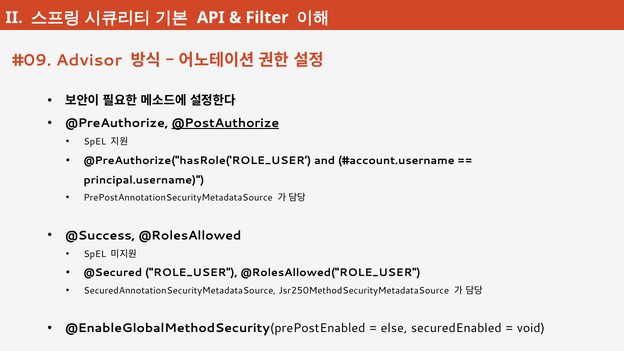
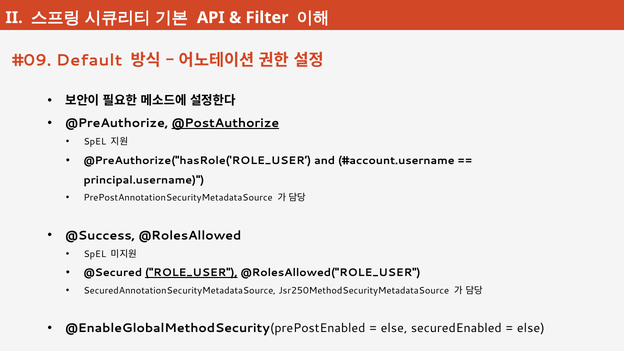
Advisor: Advisor -> Default
ROLE_USER underline: none -> present
void at (531, 328): void -> else
